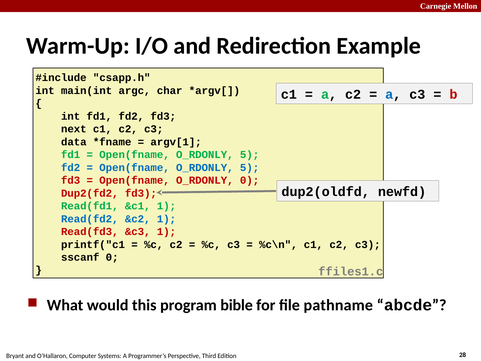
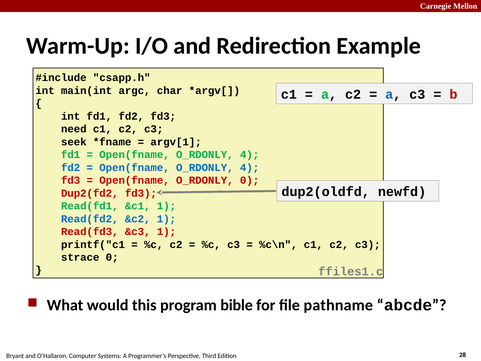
next: next -> need
data: data -> seek
5 at (250, 155): 5 -> 4
5 at (250, 167): 5 -> 4
sscanf: sscanf -> strace
